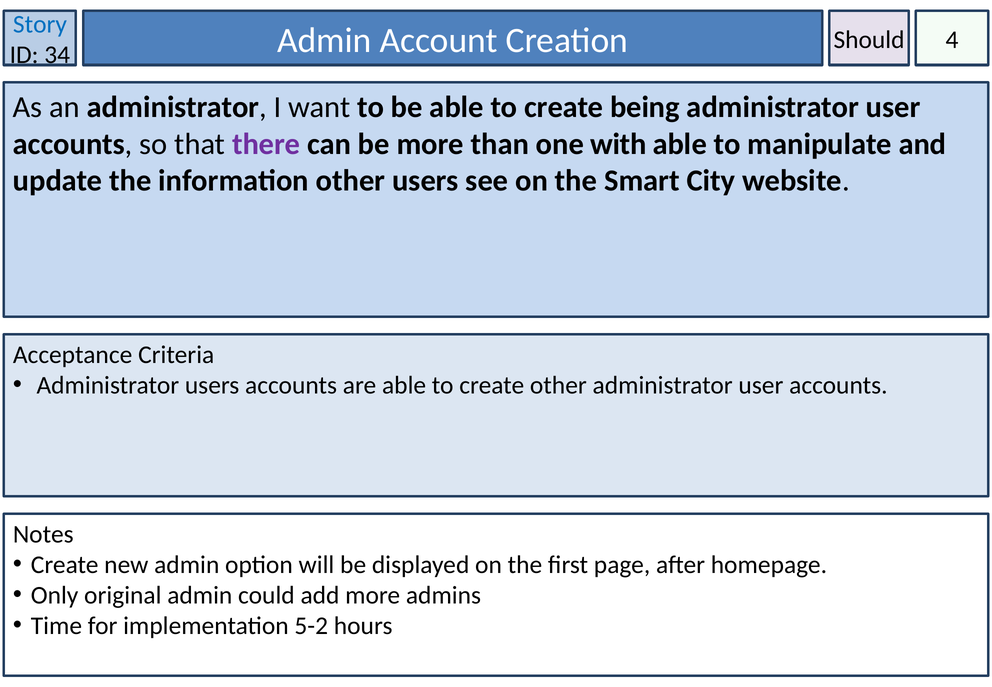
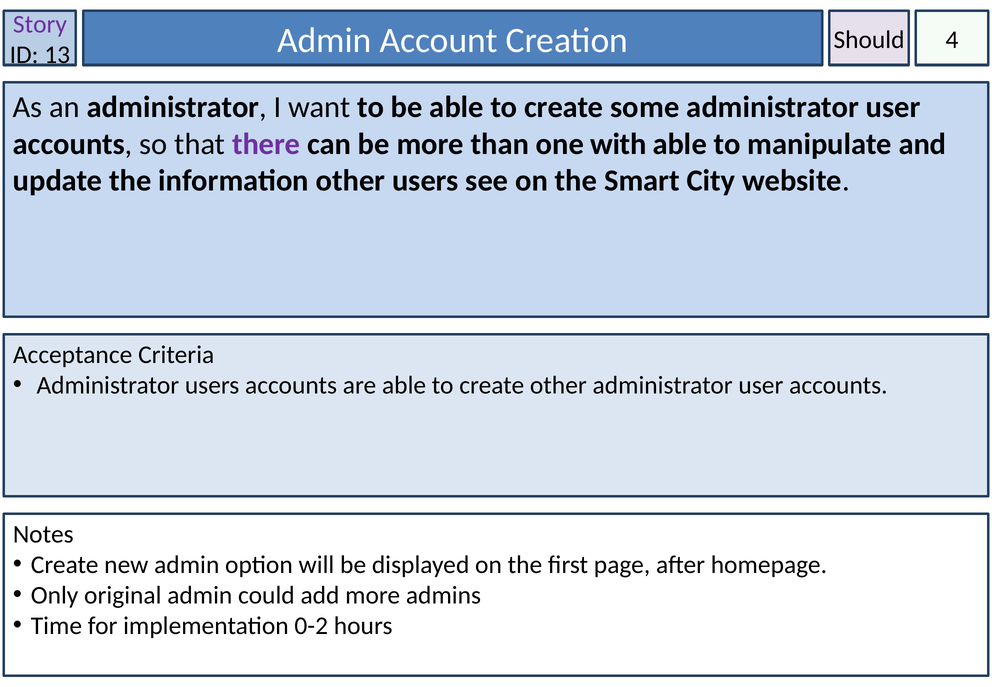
Story colour: blue -> purple
34: 34 -> 13
being: being -> some
5-2: 5-2 -> 0-2
